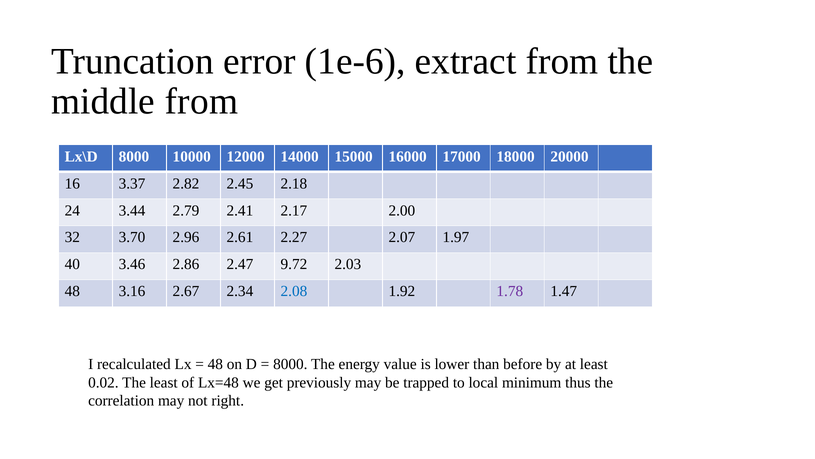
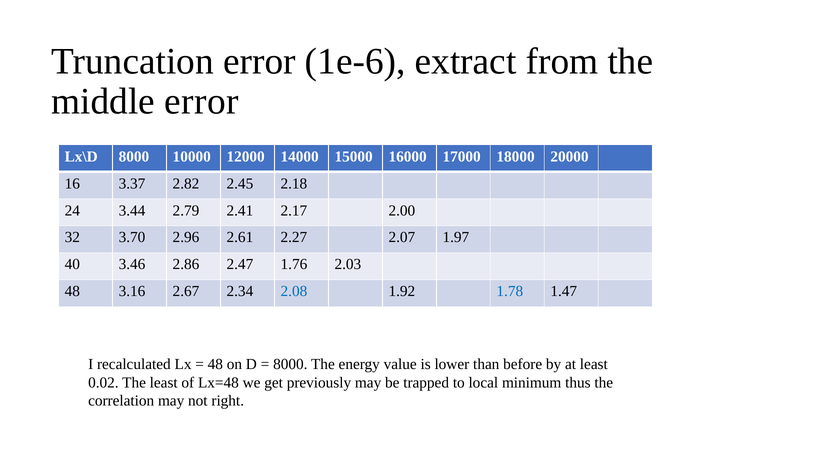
middle from: from -> error
9.72: 9.72 -> 1.76
1.78 colour: purple -> blue
